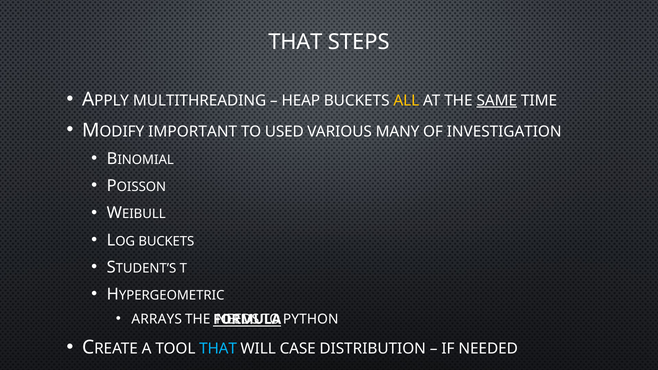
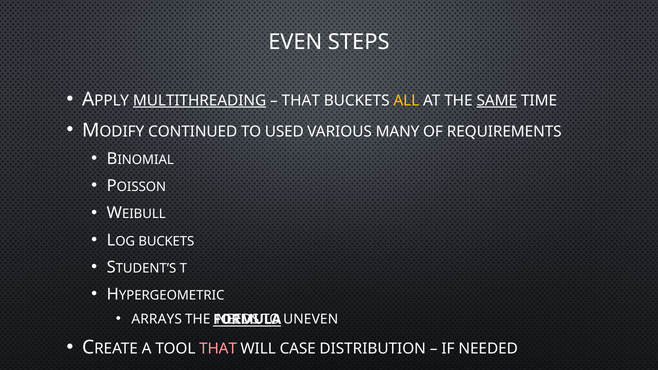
THAT at (295, 42): THAT -> EVEN
MULTITHREADING underline: none -> present
HEAP at (301, 101): HEAP -> THAT
IMPORTANT: IMPORTANT -> CONTINUED
INVESTIGATION: INVESTIGATION -> REQUIREMENTS
PYTHON: PYTHON -> UNEVEN
THAT at (218, 349) colour: light blue -> pink
